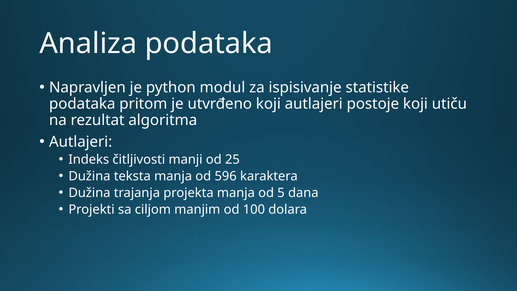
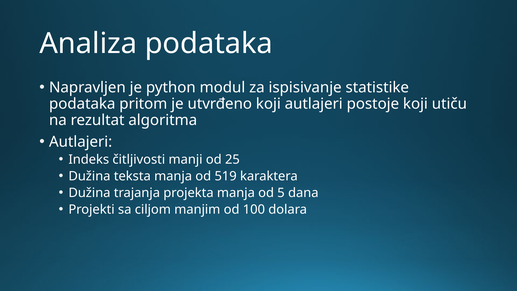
596: 596 -> 519
